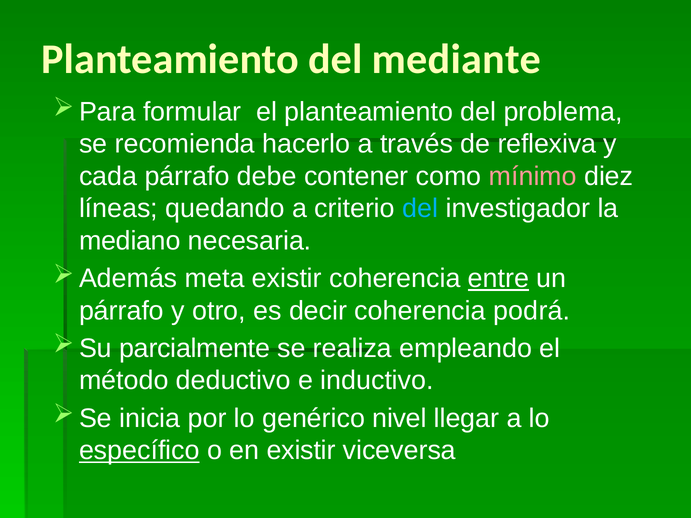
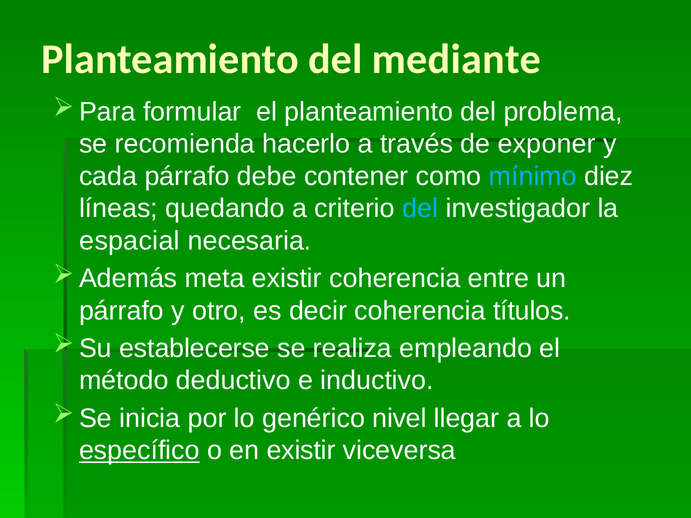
reflexiva: reflexiva -> exponer
mínimo colour: pink -> light blue
mediano: mediano -> espacial
entre underline: present -> none
podrá: podrá -> títulos
parcialmente: parcialmente -> establecerse
